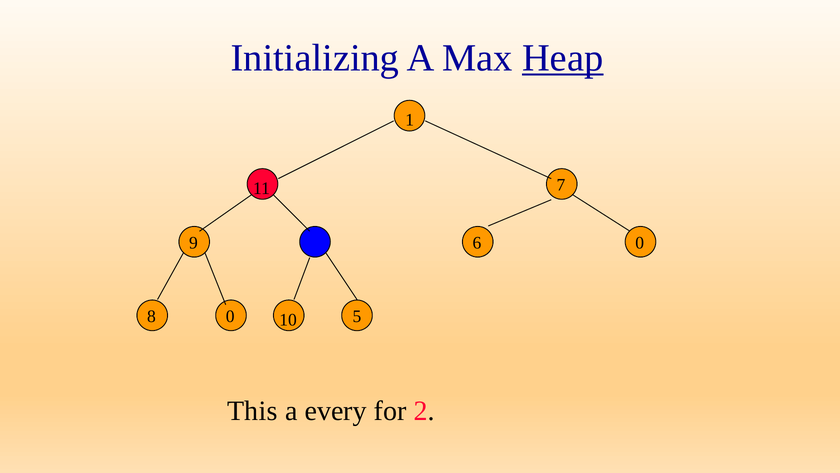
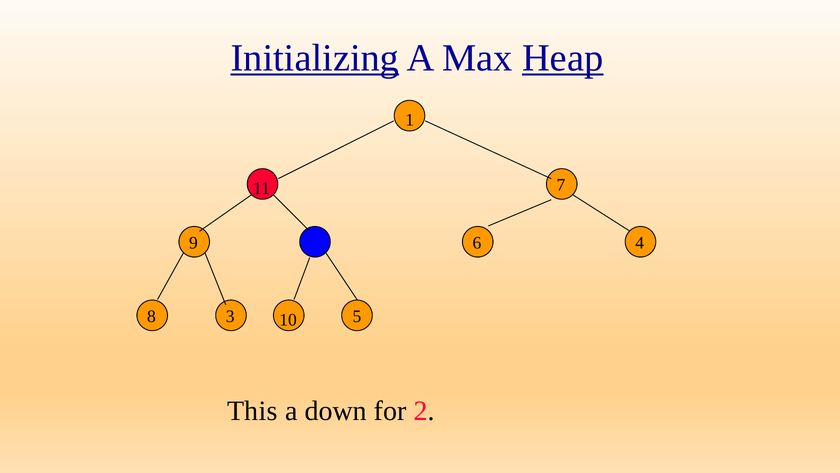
Initializing underline: none -> present
6 0: 0 -> 4
8 0: 0 -> 3
every: every -> down
